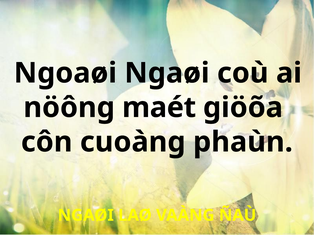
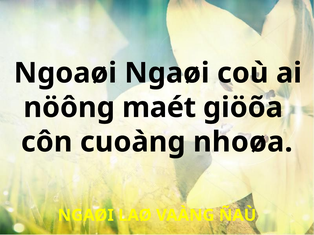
phaùn: phaùn -> nhoøa
